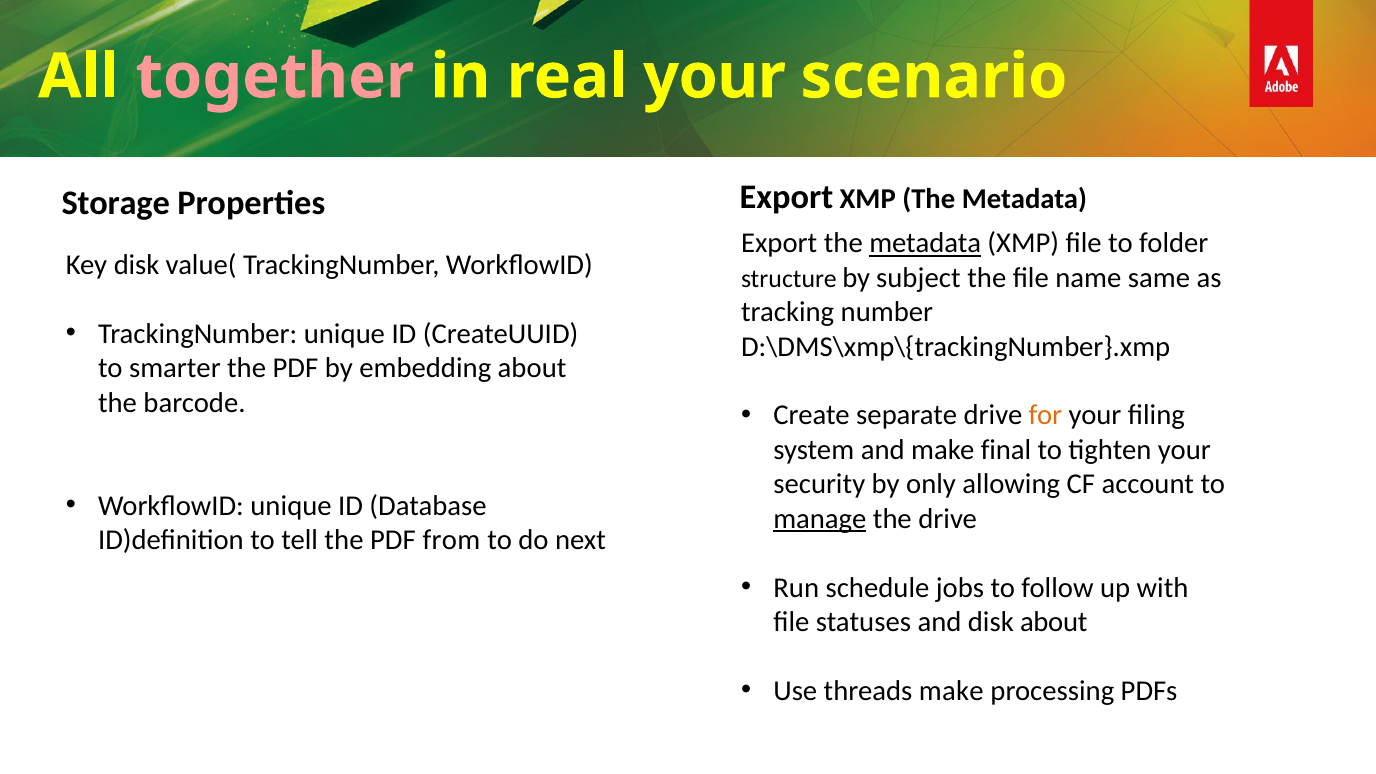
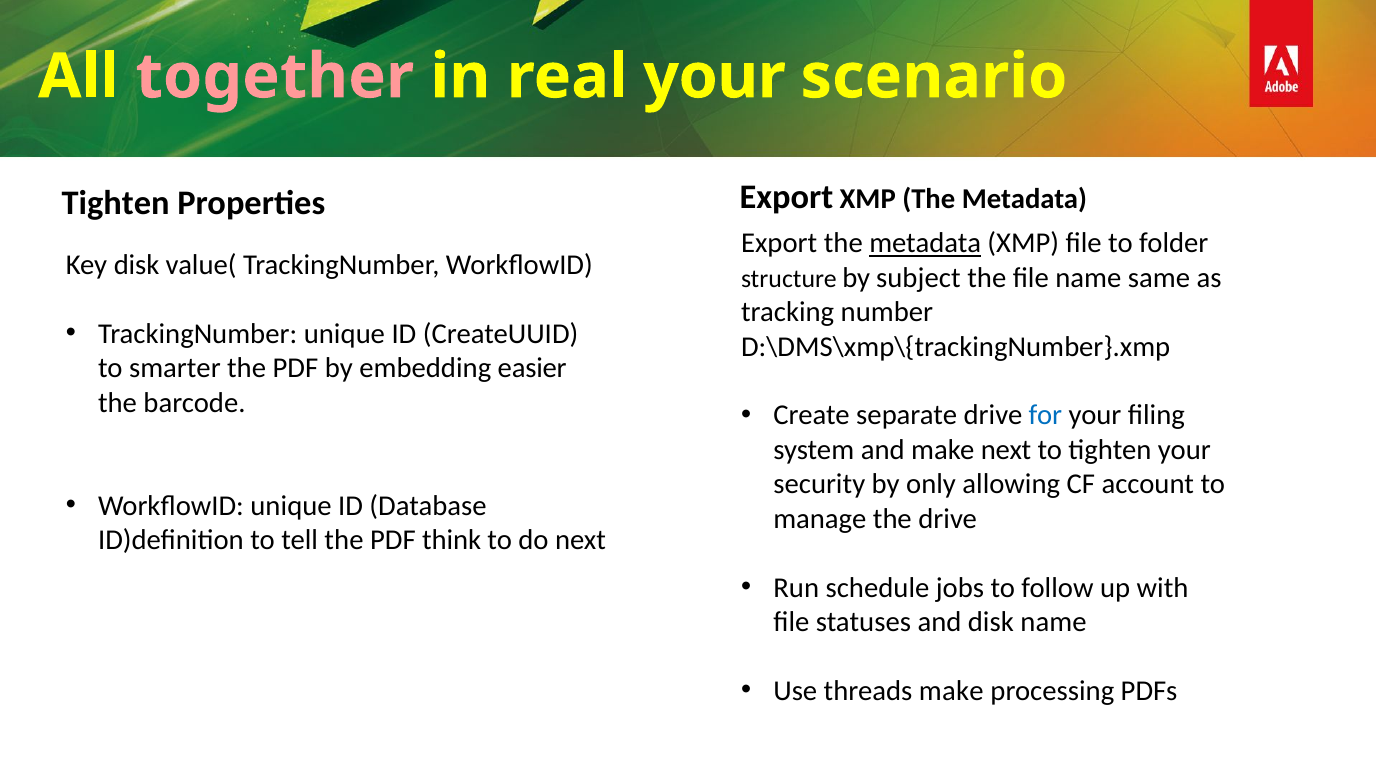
Storage at (116, 203): Storage -> Tighten
embedding about: about -> easier
for colour: orange -> blue
make final: final -> next
manage underline: present -> none
from: from -> think
disk about: about -> name
